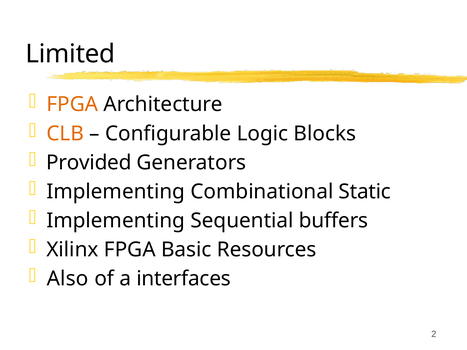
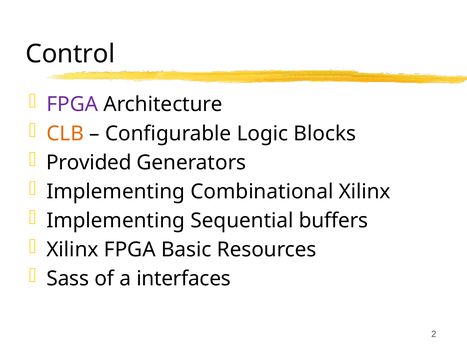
Limited: Limited -> Control
FPGA at (72, 105) colour: orange -> purple
Combinational Static: Static -> Xilinx
Also: Also -> Sass
